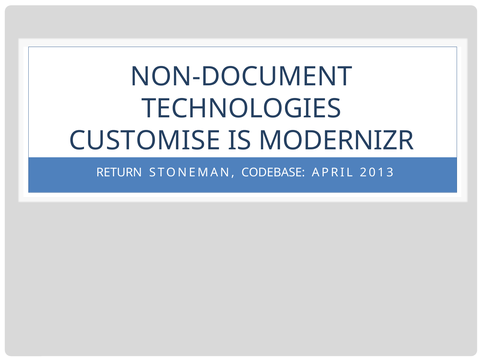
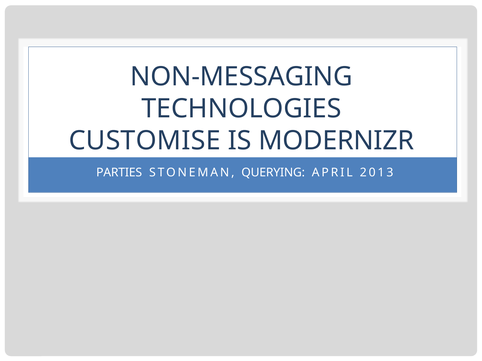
NON-DOCUMENT: NON-DOCUMENT -> NON-MESSAGING
RETURN: RETURN -> PARTIES
CODEBASE: CODEBASE -> QUERYING
